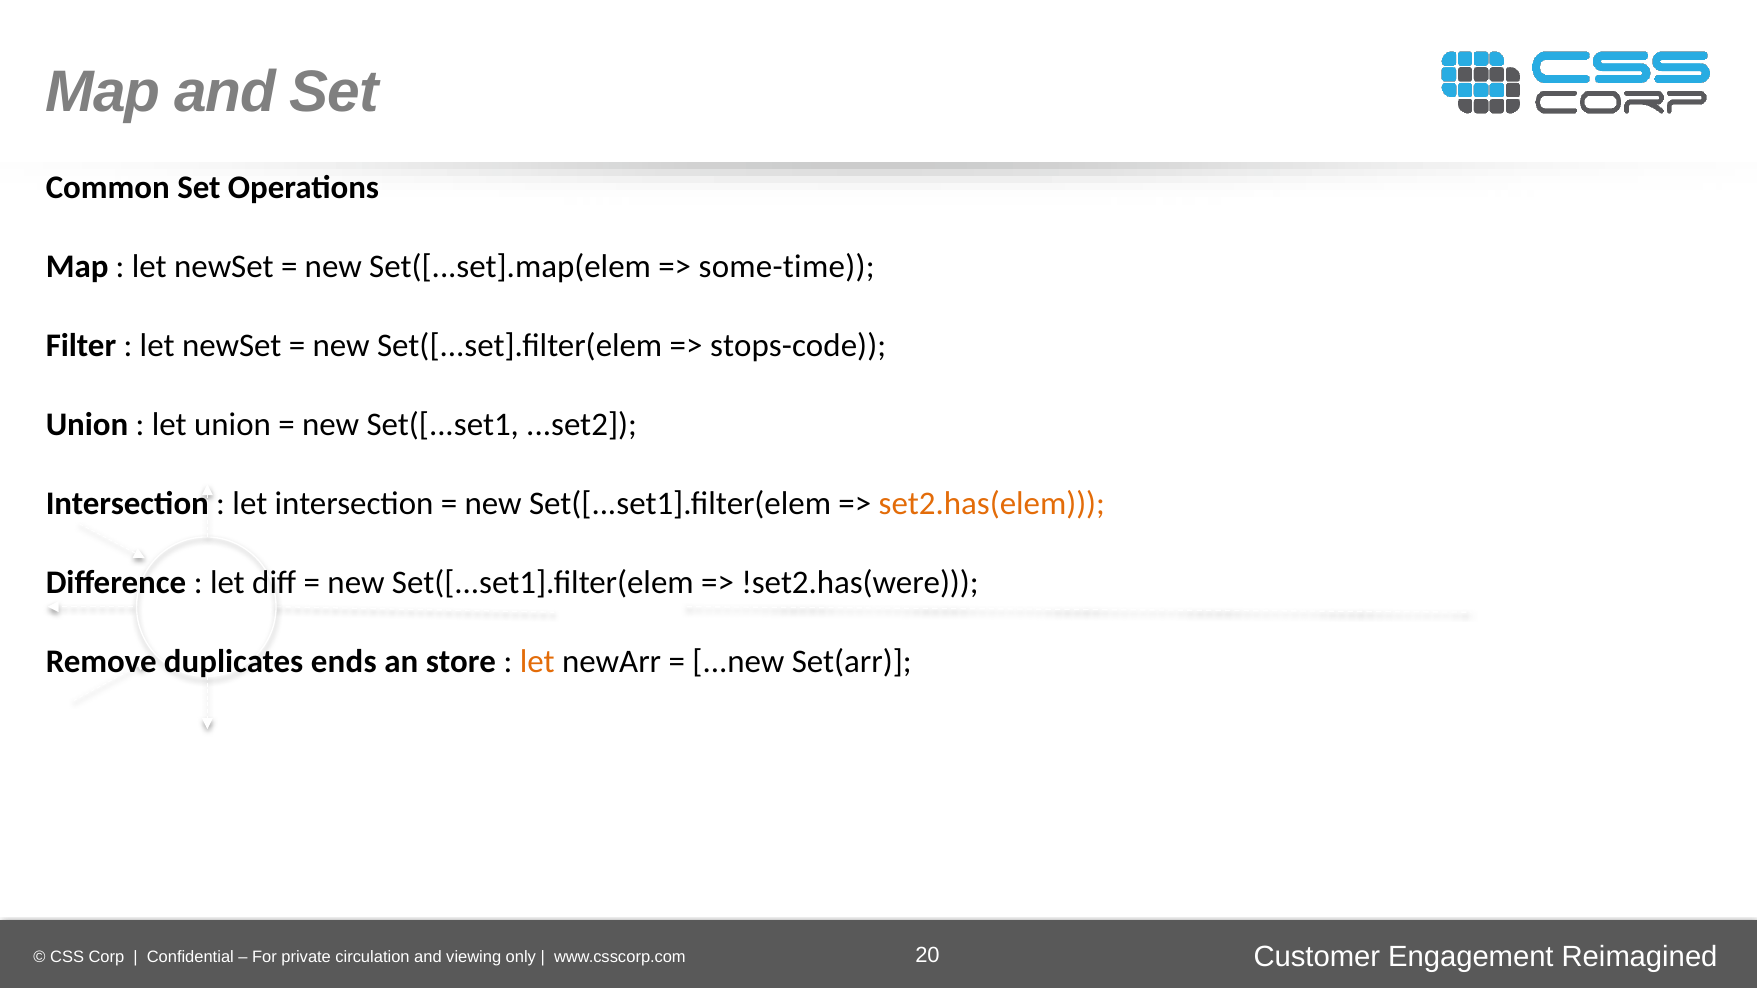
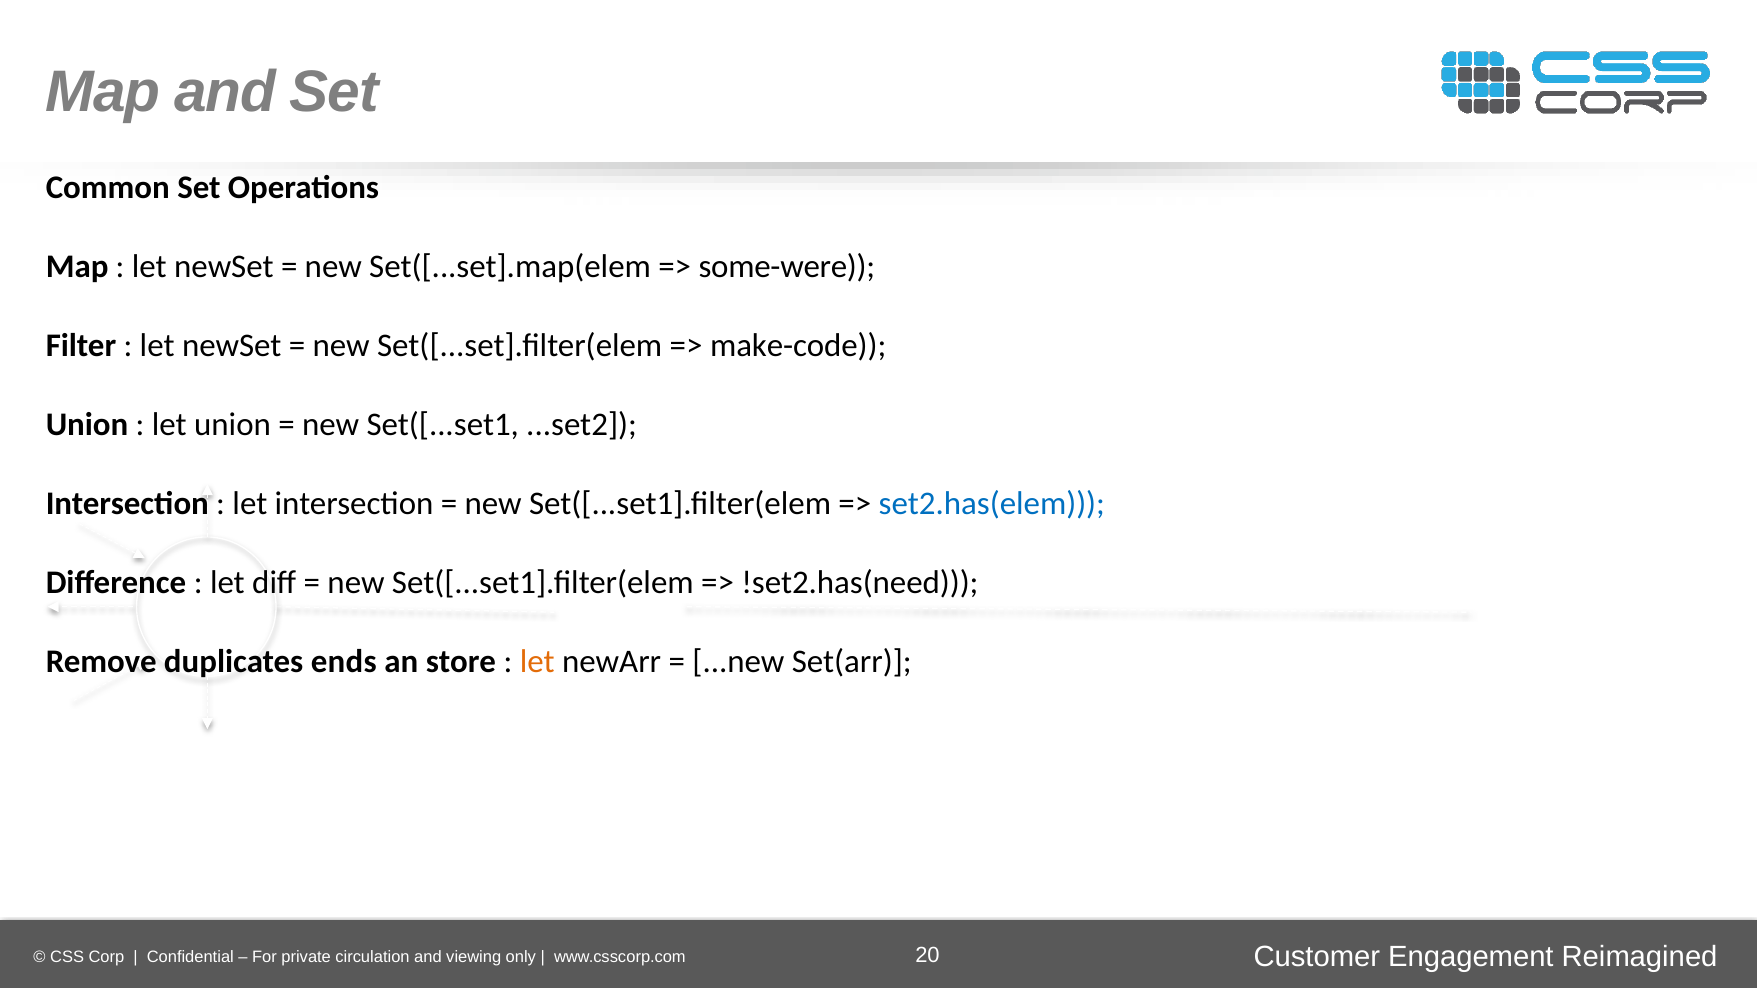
some-time: some-time -> some-were
stops-code: stops-code -> make-code
set2.has(elem colour: orange -> blue
!set2.has(were: !set2.has(were -> !set2.has(need
